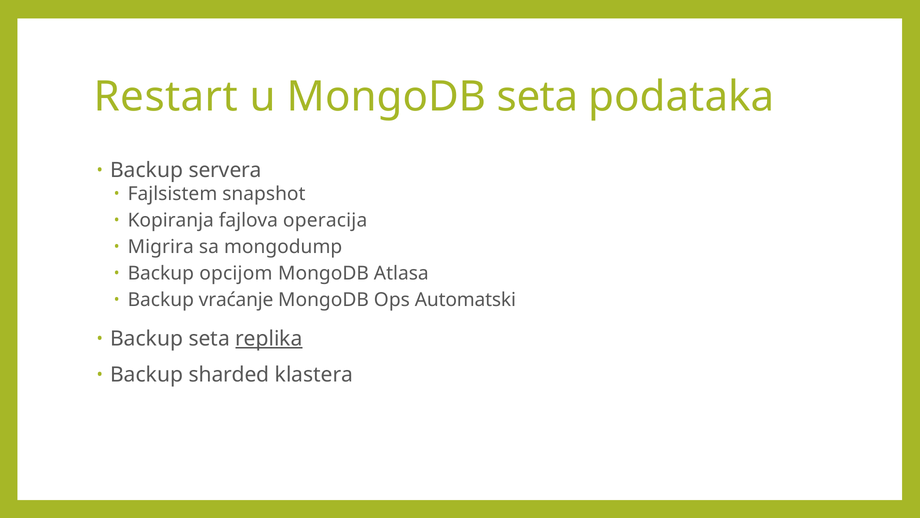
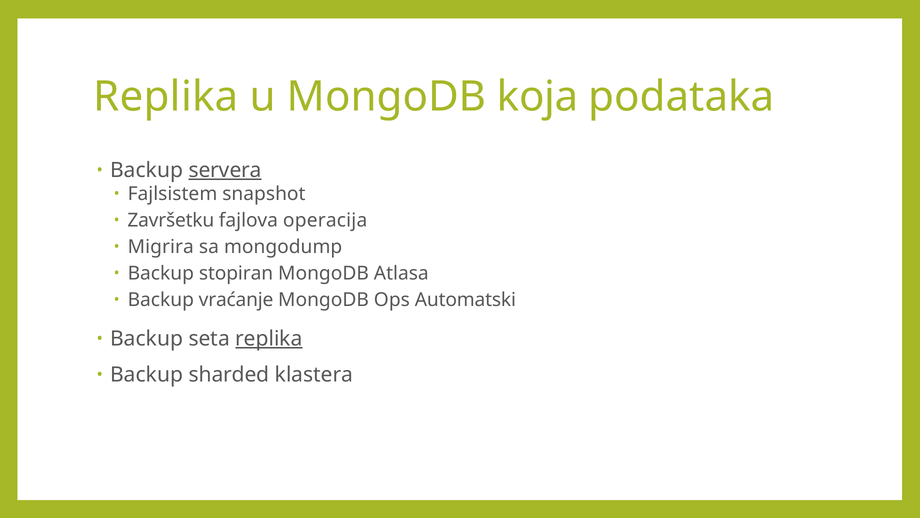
Restart at (166, 97): Restart -> Replika
MongoDB seta: seta -> koja
servera underline: none -> present
Kopiranja: Kopiranja -> Završetku
opcijom: opcijom -> stopiran
